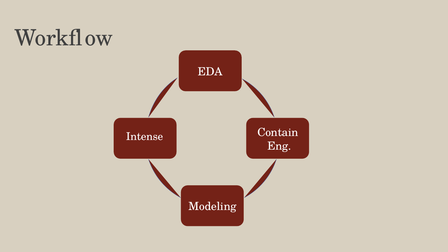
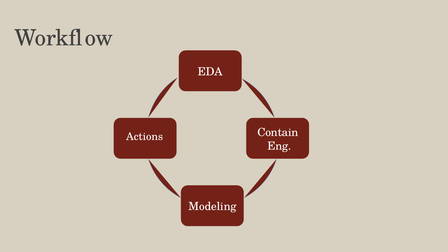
Intense: Intense -> Actions
